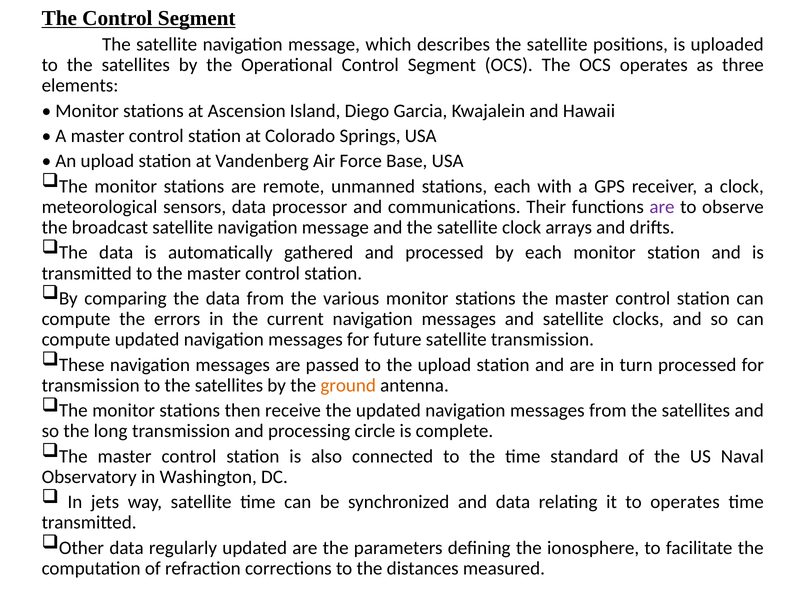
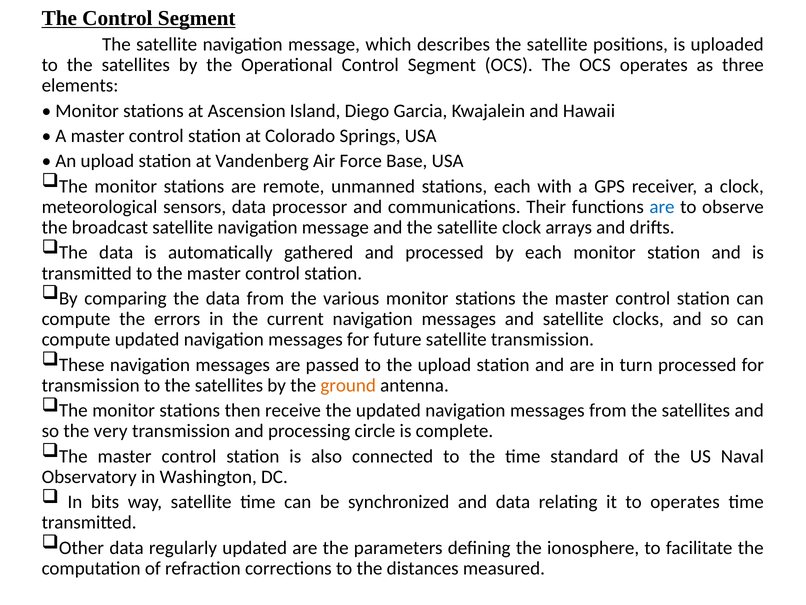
are at (662, 207) colour: purple -> blue
long: long -> very
jets: jets -> bits
